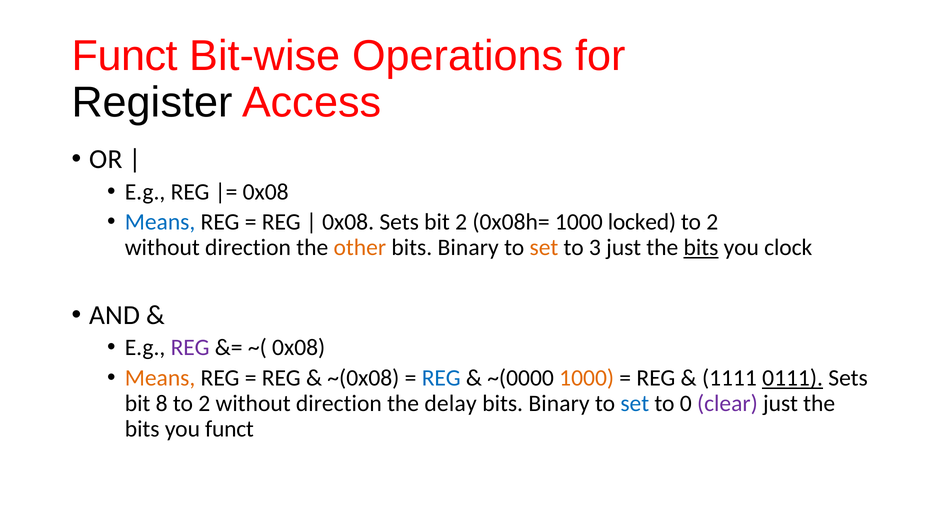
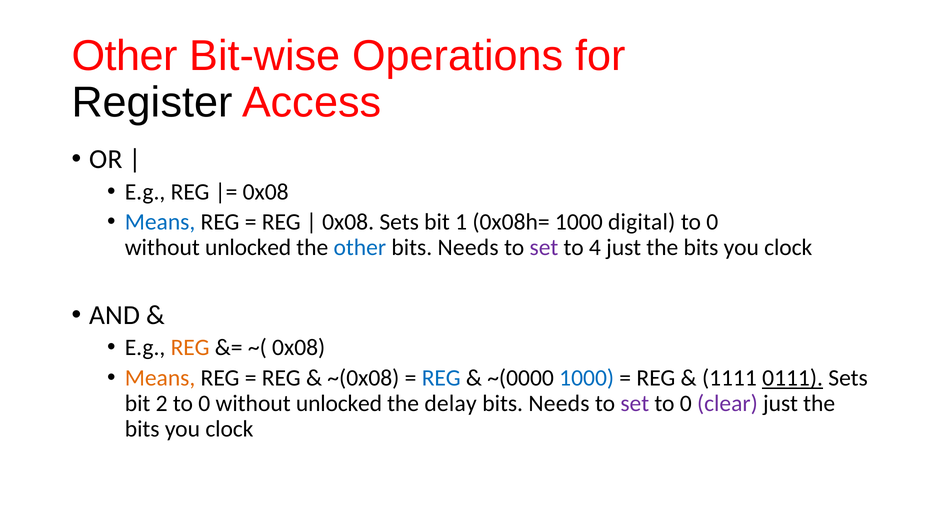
Funct at (125, 56): Funct -> Other
bit 2: 2 -> 1
locked: locked -> digital
2 at (712, 222): 2 -> 0
direction at (248, 247): direction -> unlocked
other at (360, 247) colour: orange -> blue
Binary at (468, 247): Binary -> Needs
set at (544, 247) colour: orange -> purple
3: 3 -> 4
bits at (701, 247) underline: present -> none
REG at (190, 348) colour: purple -> orange
1000 at (587, 378) colour: orange -> blue
8: 8 -> 2
2 at (204, 403): 2 -> 0
direction at (339, 403): direction -> unlocked
Binary at (559, 403): Binary -> Needs
set at (635, 403) colour: blue -> purple
funct at (229, 429): funct -> clock
